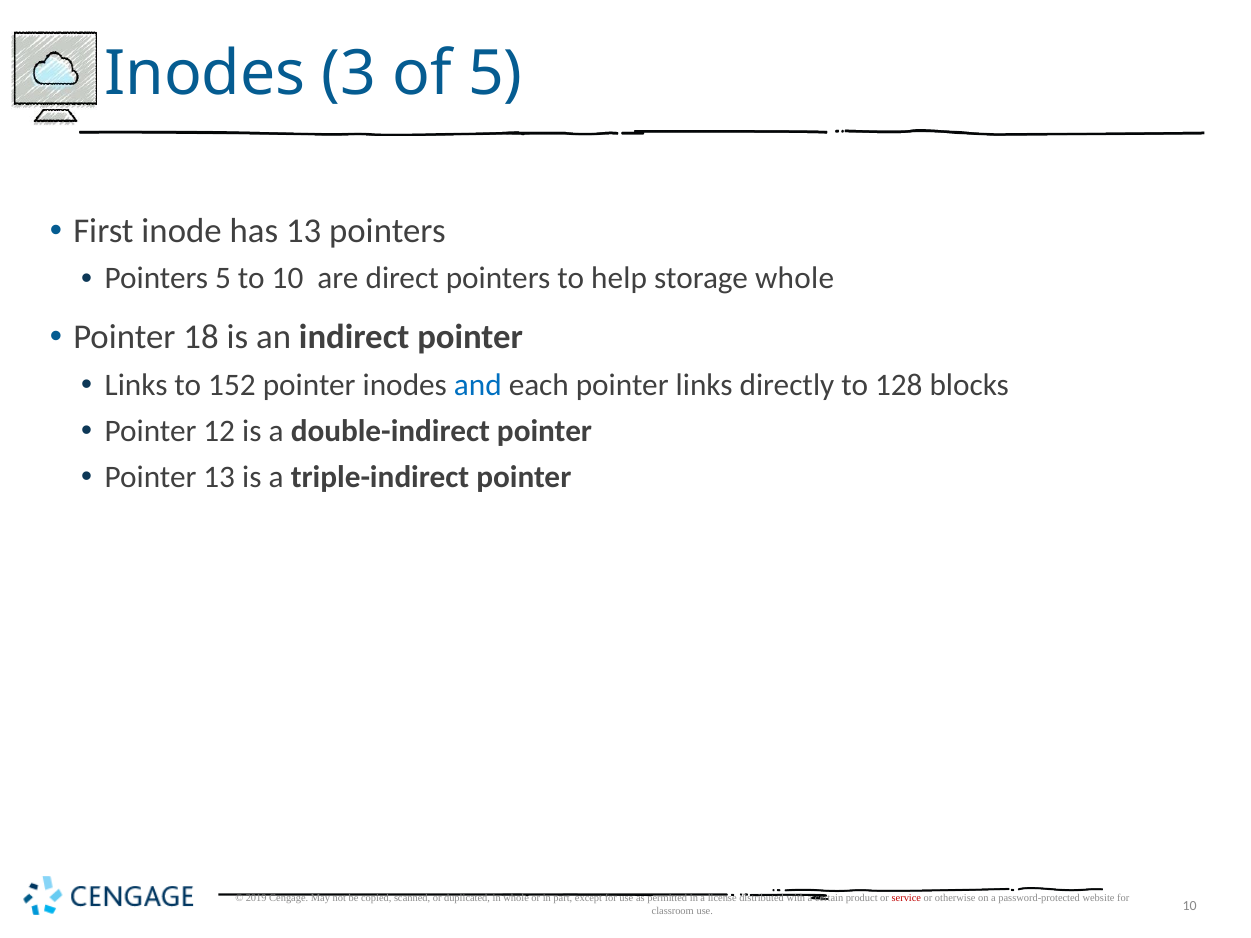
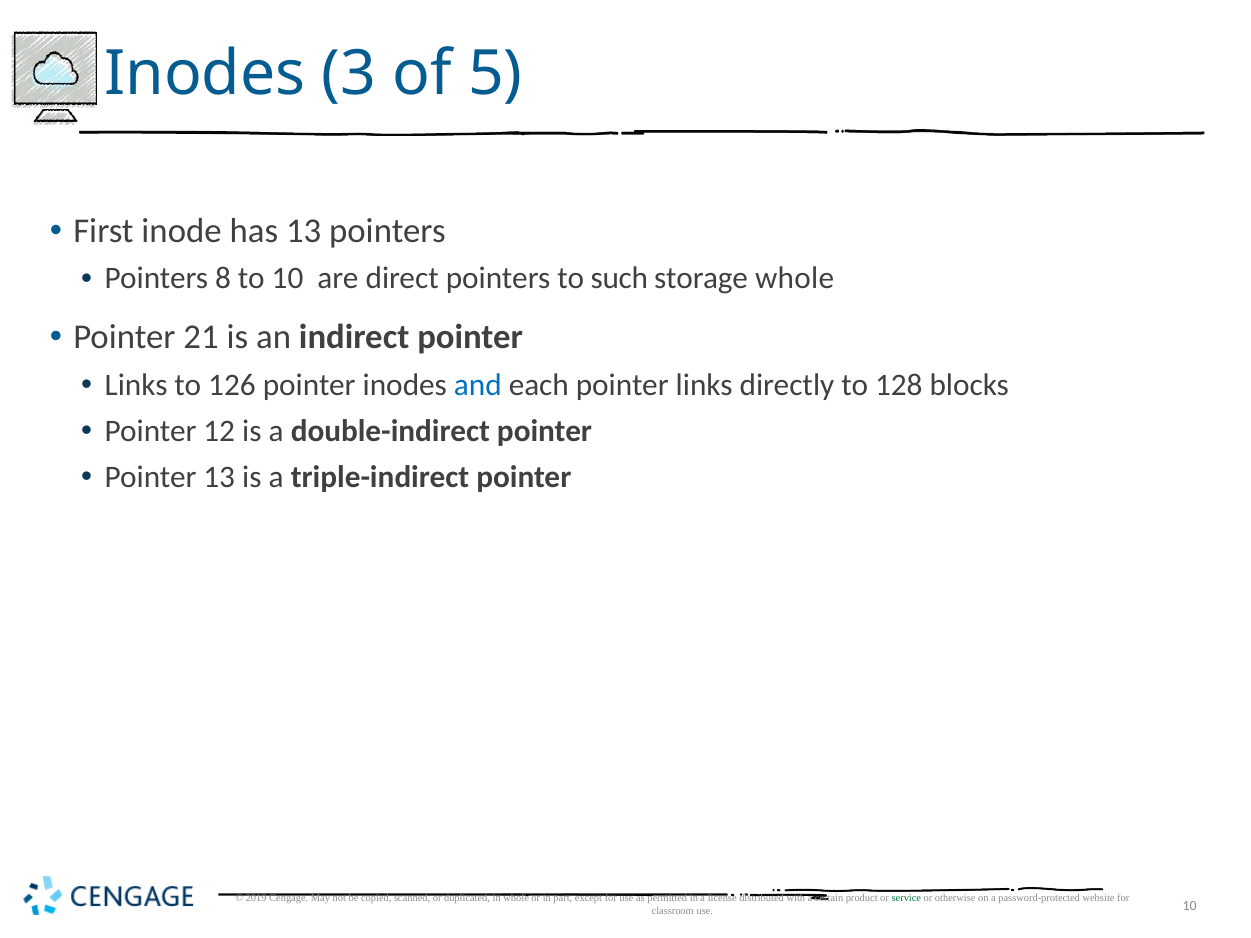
Pointers 5: 5 -> 8
help: help -> such
18: 18 -> 21
152: 152 -> 126
service colour: red -> green
